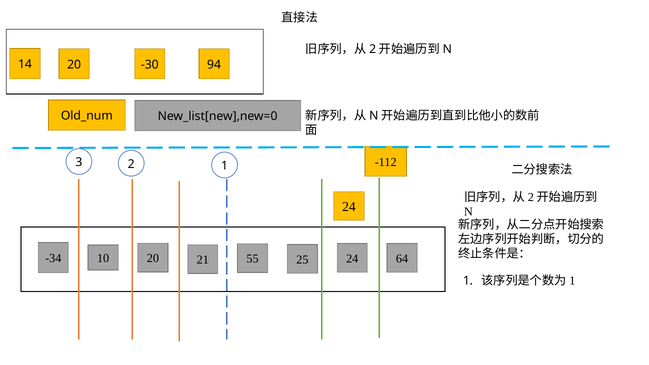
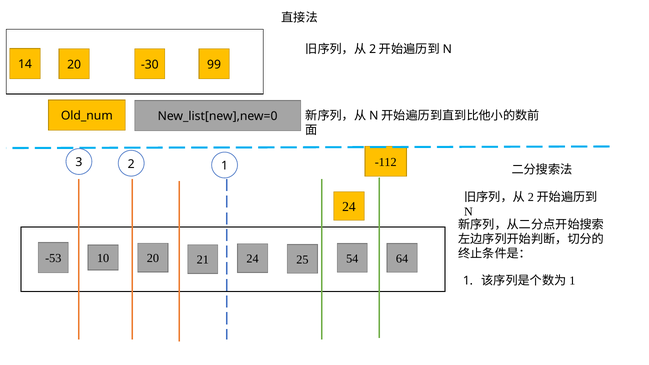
94: 94 -> 99
-34: -34 -> -53
25 24: 24 -> 54
21 55: 55 -> 24
